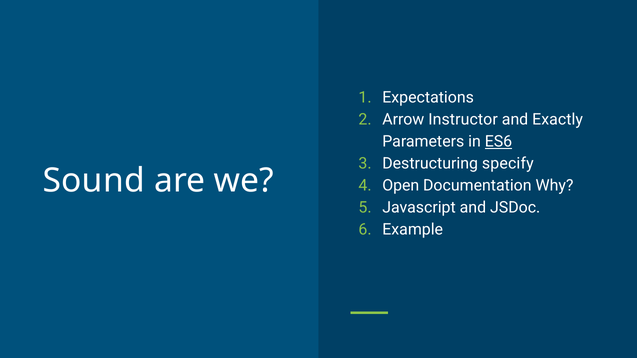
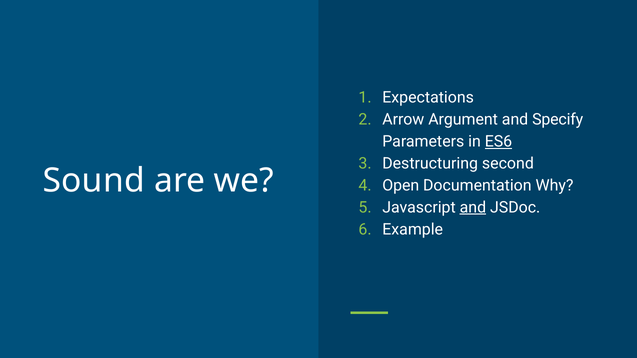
Instructor: Instructor -> Argument
Exactly: Exactly -> Specify
specify: specify -> second
and at (473, 208) underline: none -> present
